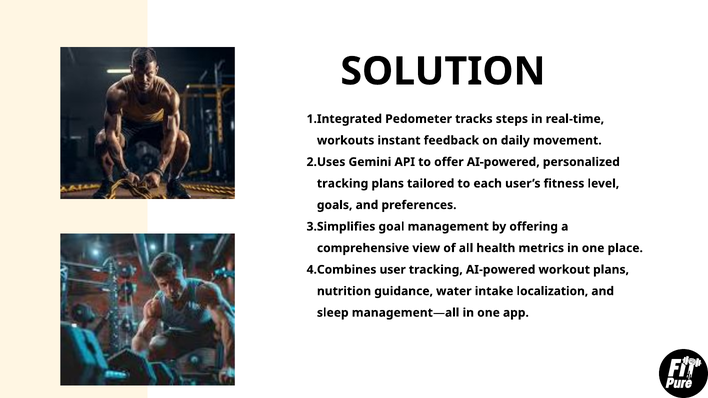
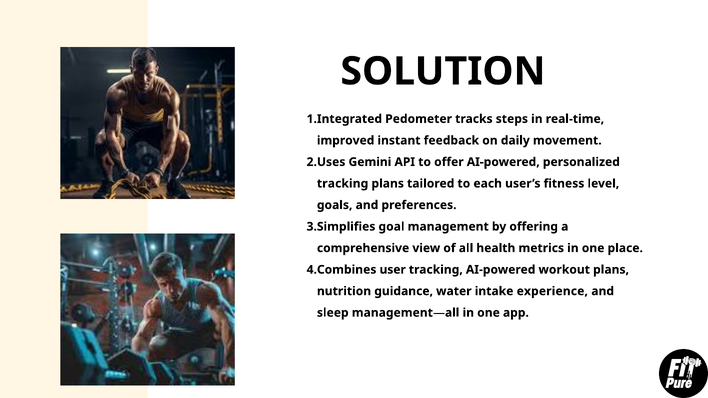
workouts: workouts -> improved
localization: localization -> experience
